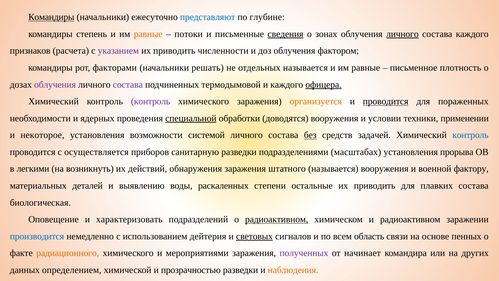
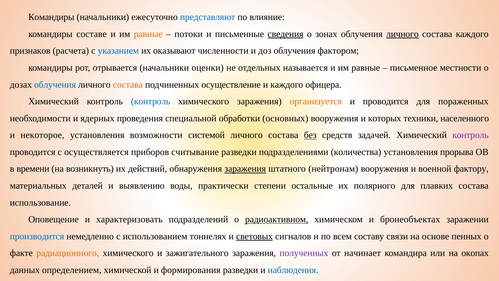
Командиры at (51, 17) underline: present -> none
глубине: глубине -> влияние
степень: степень -> составе
указанием colour: purple -> blue
приводить at (174, 51): приводить -> оказывают
факторами: факторами -> отрывается
решать: решать -> оценки
плотность: плотность -> местности
облучения at (55, 85) colour: purple -> blue
состава at (128, 85) colour: purple -> orange
термодымовой: термодымовой -> осуществление
офицера underline: present -> none
контроль at (151, 101) colour: purple -> blue
проводится at (386, 101) underline: present -> none
специальной underline: present -> none
доводятся: доводятся -> основных
условии: условии -> которых
применении: применении -> населенного
контроль at (470, 135) colour: blue -> purple
санитарную: санитарную -> считывание
масштабах: масштабах -> количества
легкими: легкими -> времени
заражения at (245, 169) underline: none -> present
штатного называется: называется -> нейтронам
раскаленных: раскаленных -> практически
приводить at (375, 186): приводить -> полярного
биологическая: биологическая -> использование
и радиоактивном: радиоактивном -> бронеобъектах
дейтерия: дейтерия -> тоннелях
область: область -> составу
мероприятиями: мероприятиями -> зажигательного
других: других -> окопах
прозрачностью: прозрачностью -> формирования
наблюдения colour: orange -> blue
